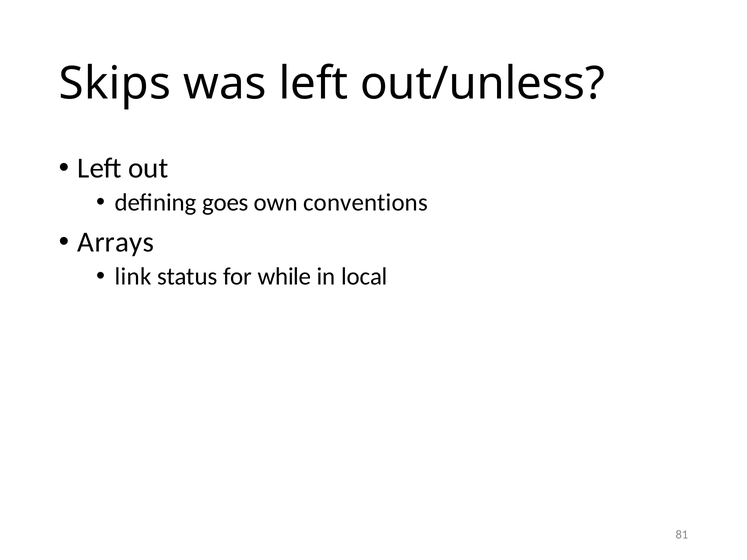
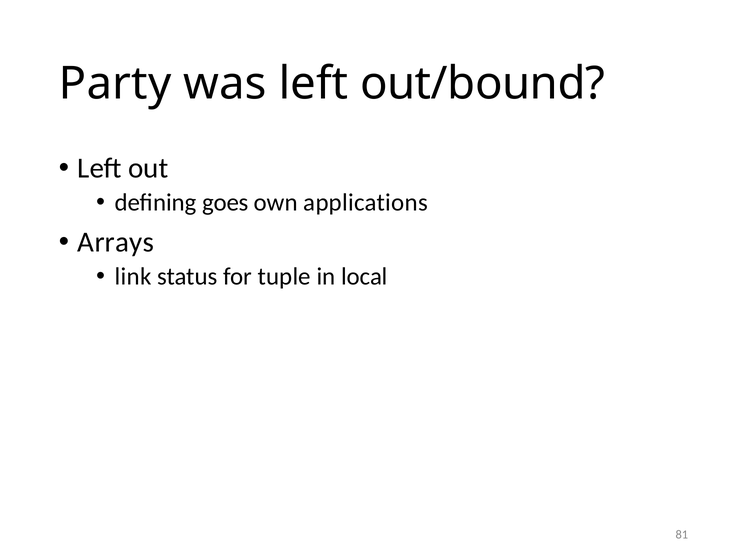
Skips: Skips -> Party
out/unless: out/unless -> out/bound
conventions: conventions -> applications
while: while -> tuple
